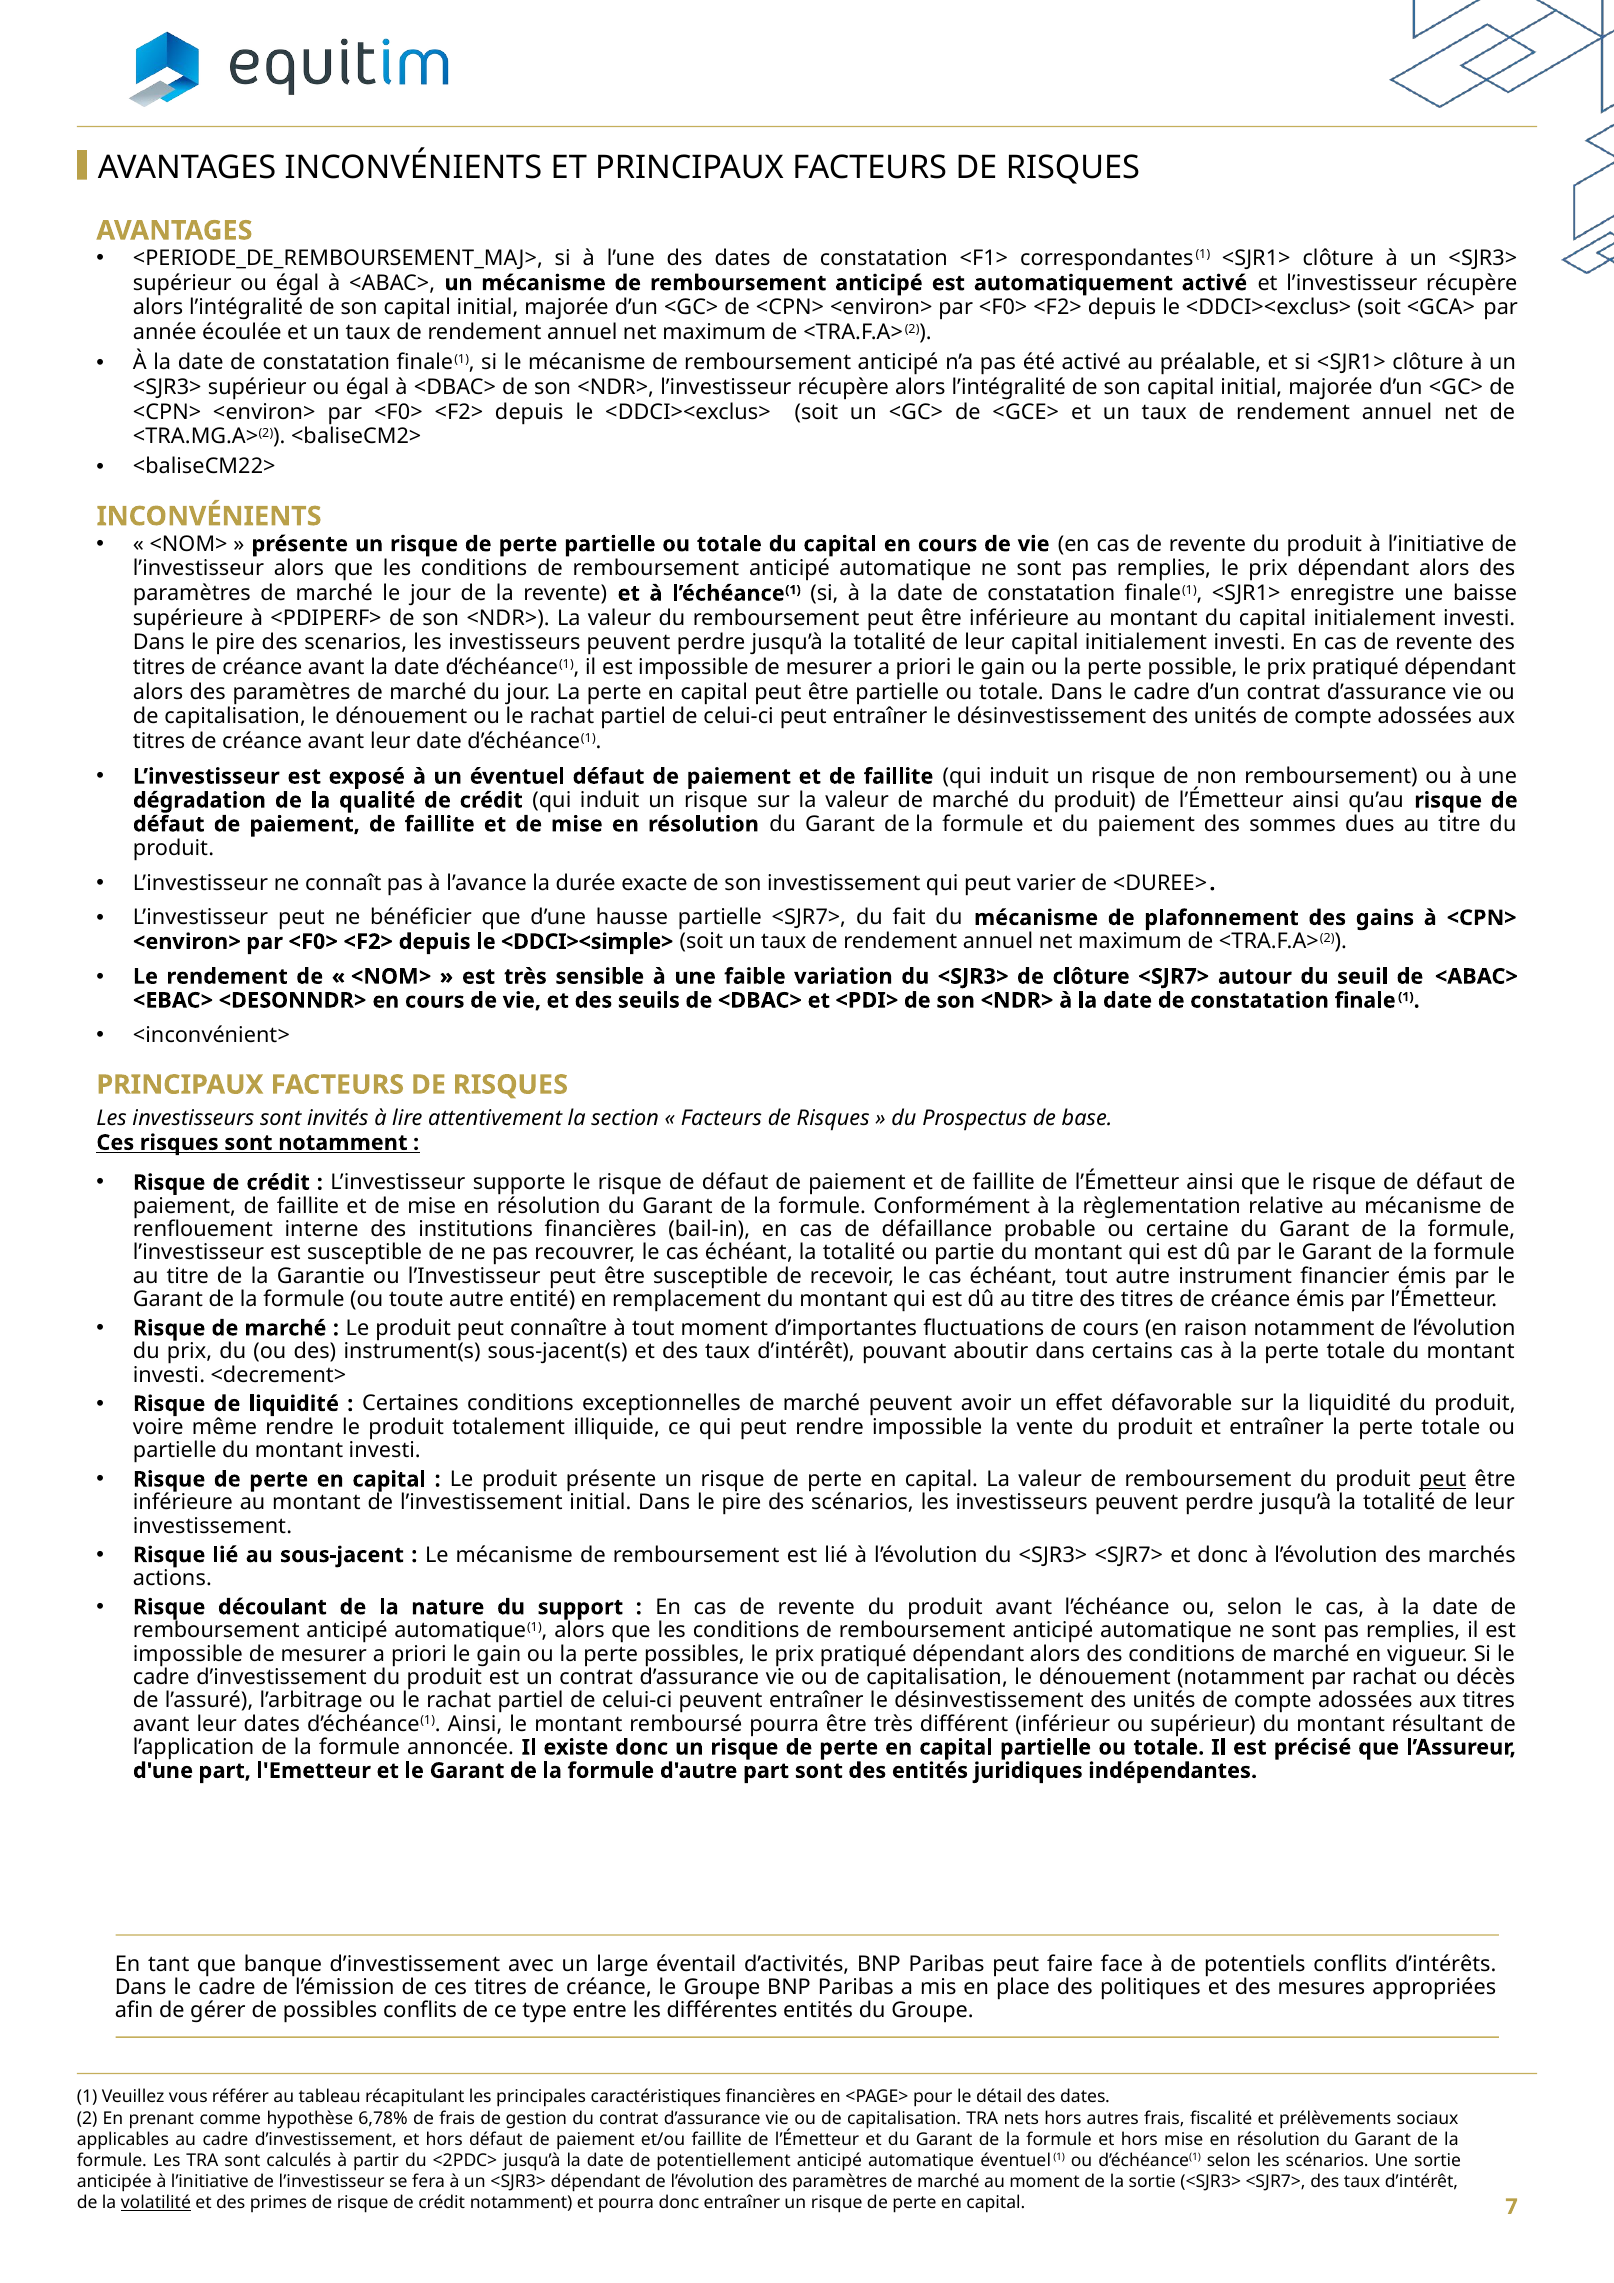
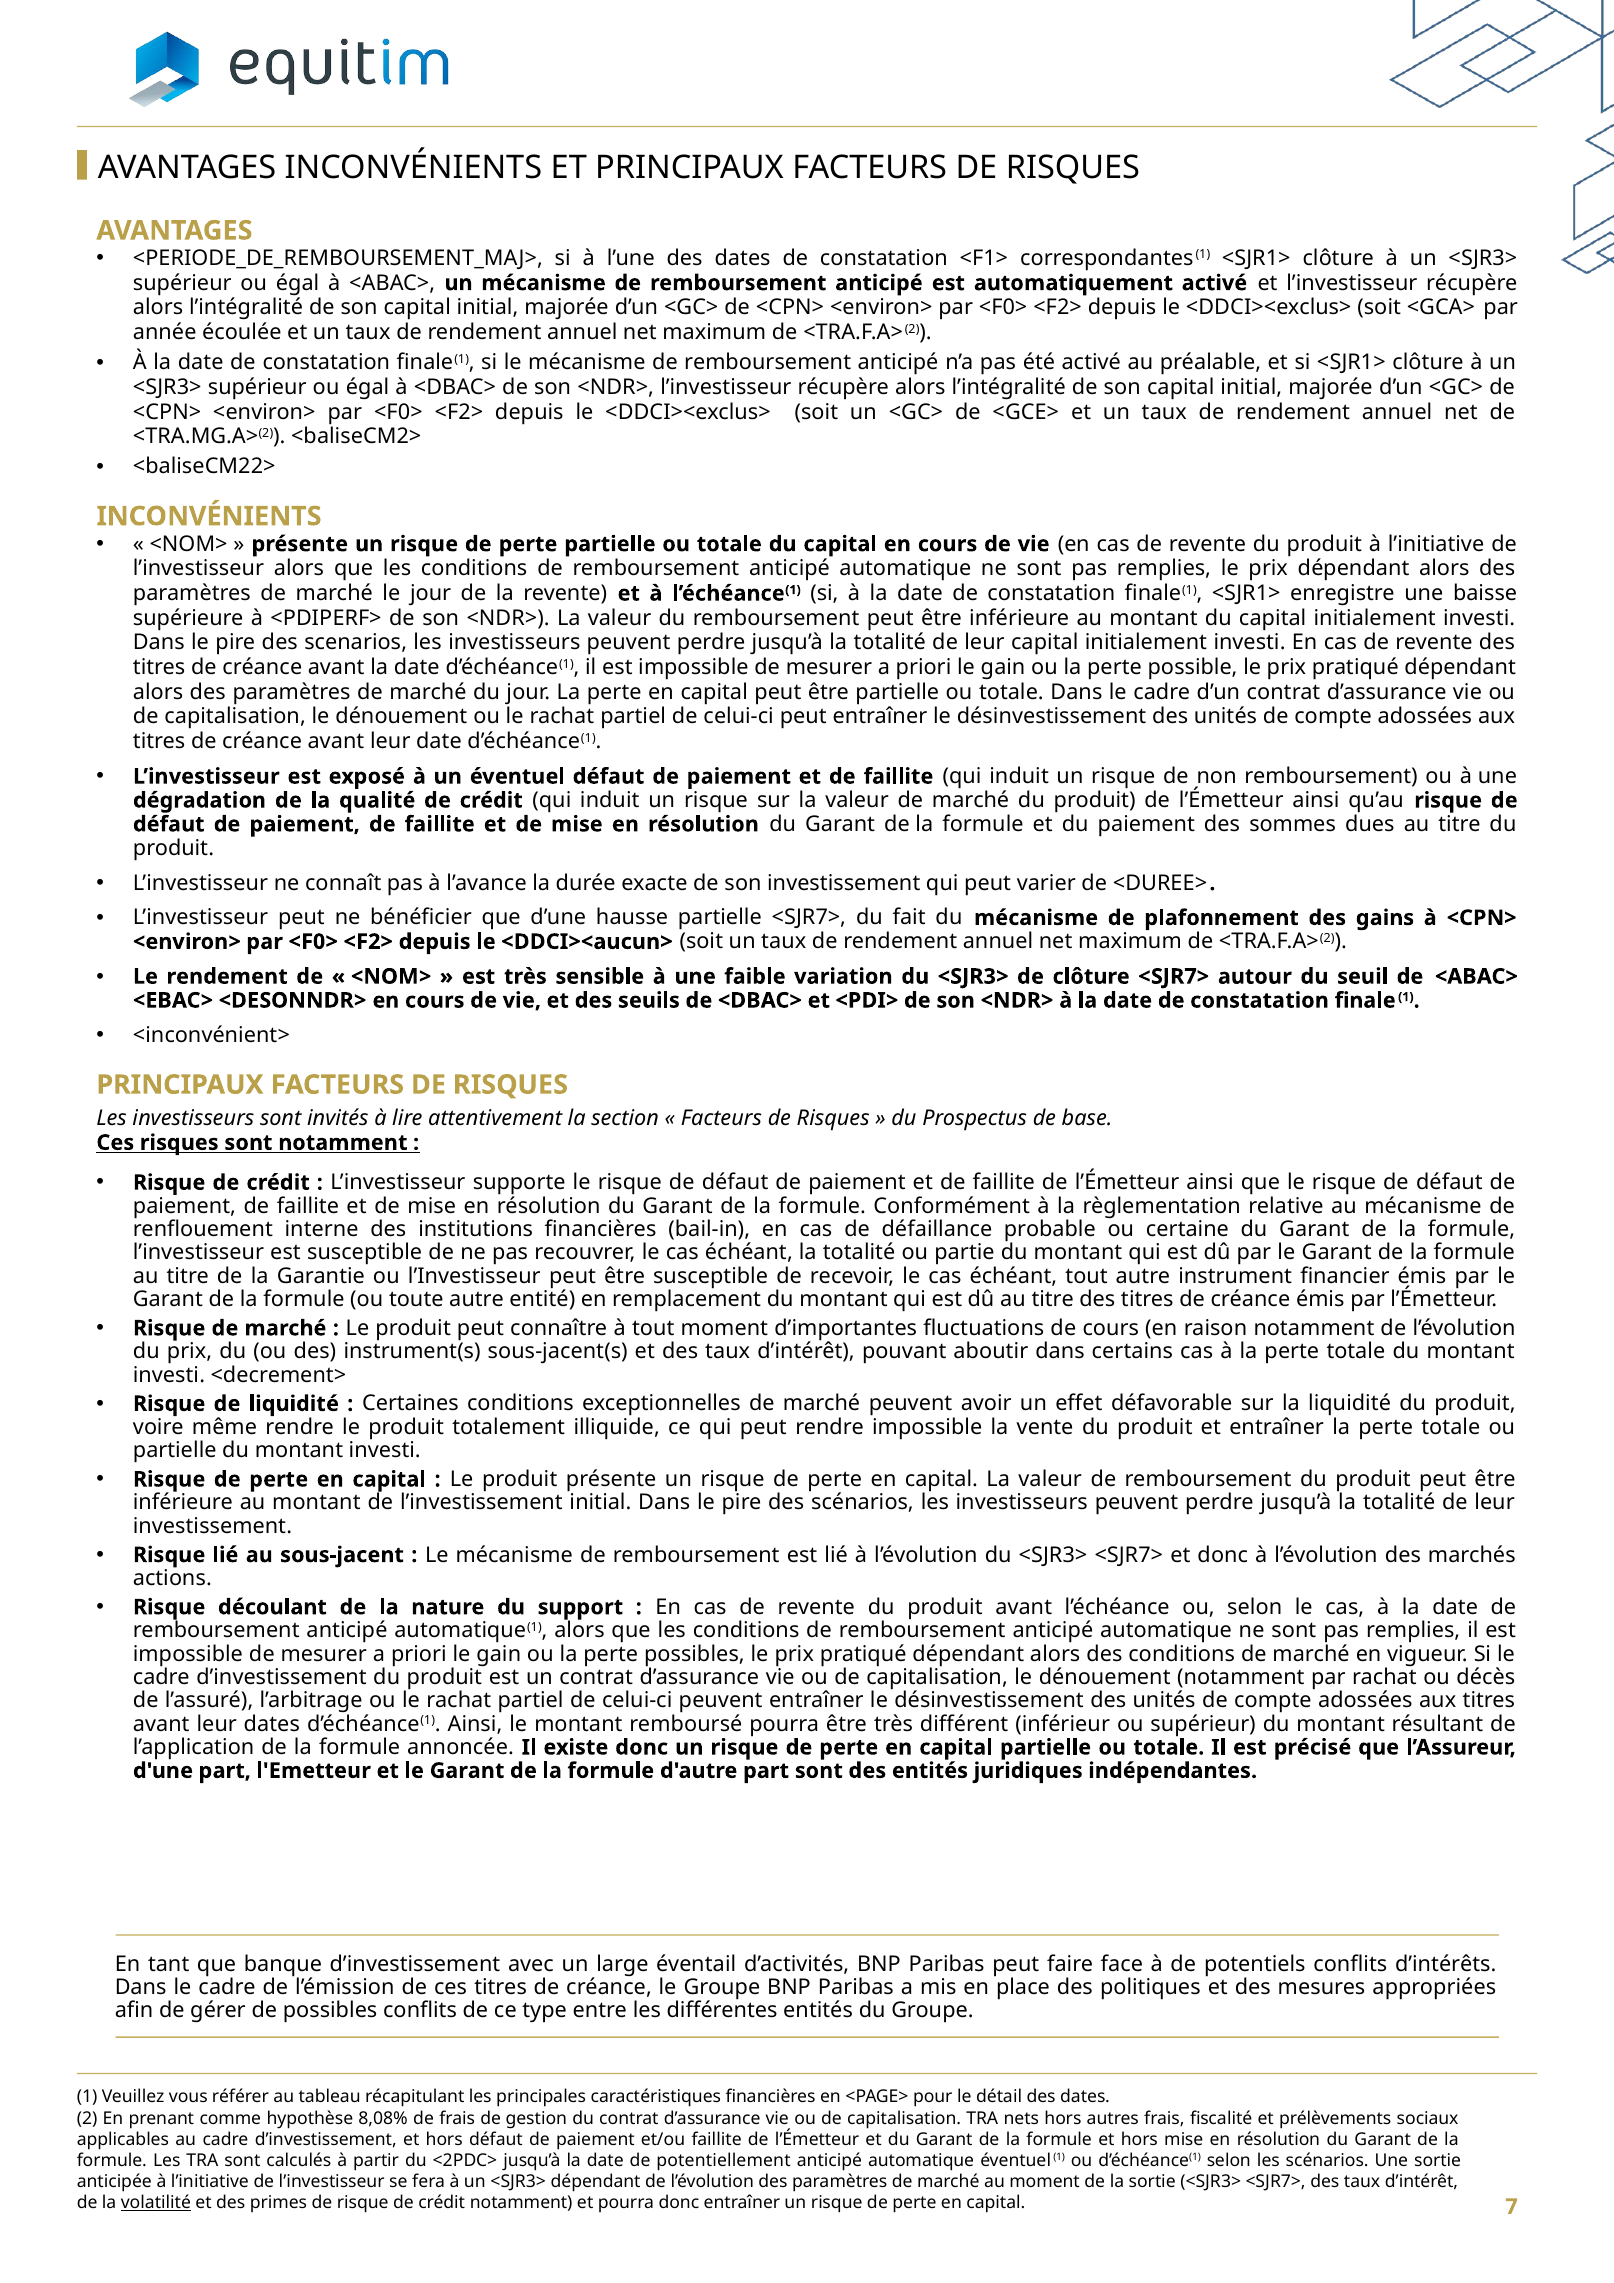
<DDCI><simple>: <DDCI><simple> -> <DDCI><aucun>
peut at (1443, 1479) underline: present -> none
6,78%: 6,78% -> 8,08%
